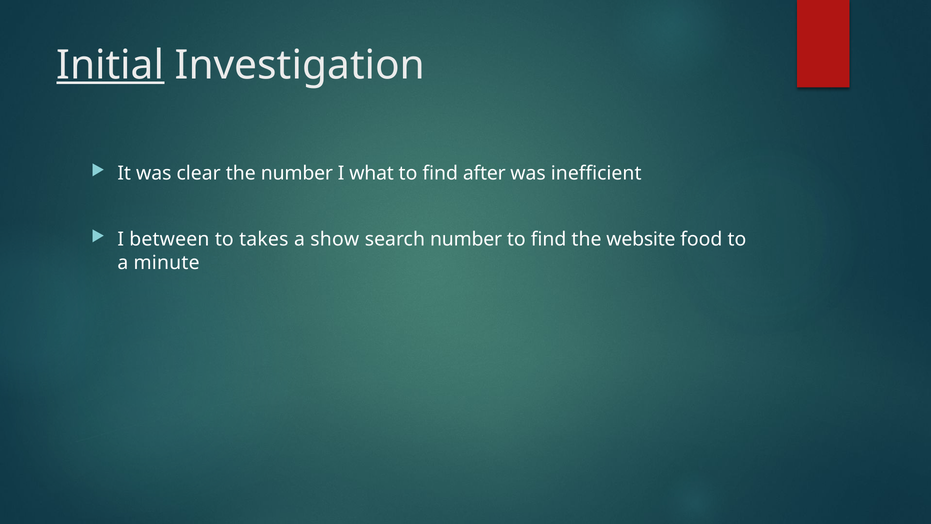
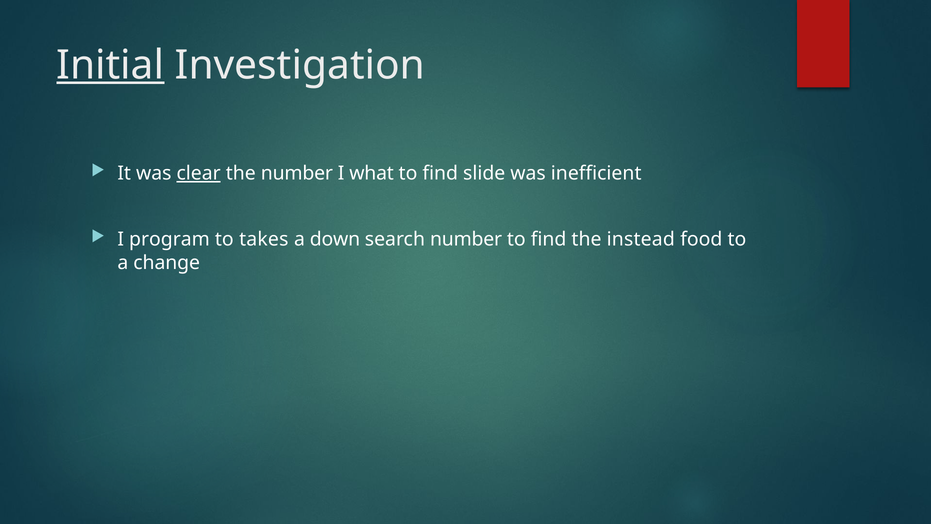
clear underline: none -> present
after: after -> slide
between: between -> program
show: show -> down
website: website -> instead
minute: minute -> change
